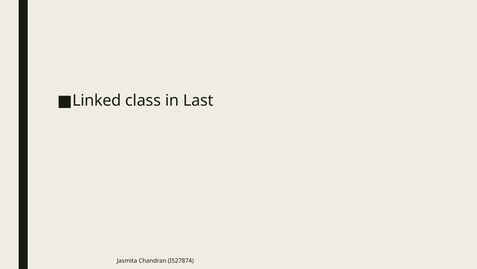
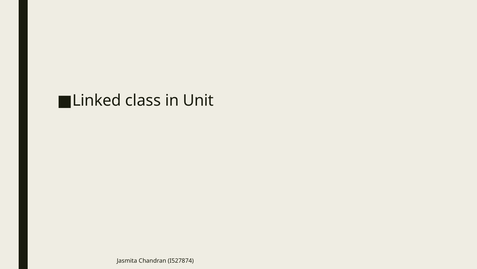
Last: Last -> Unit
